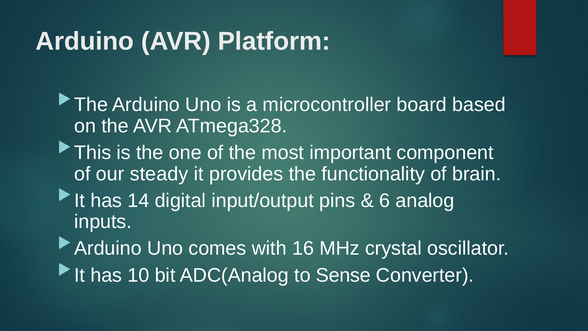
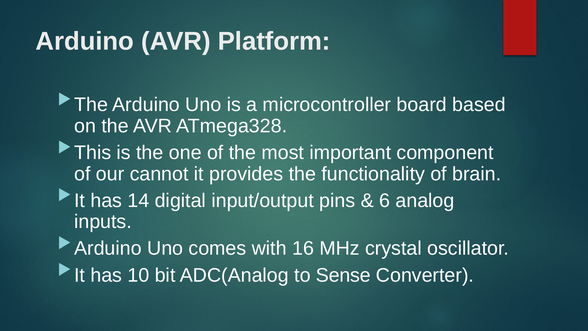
steady: steady -> cannot
